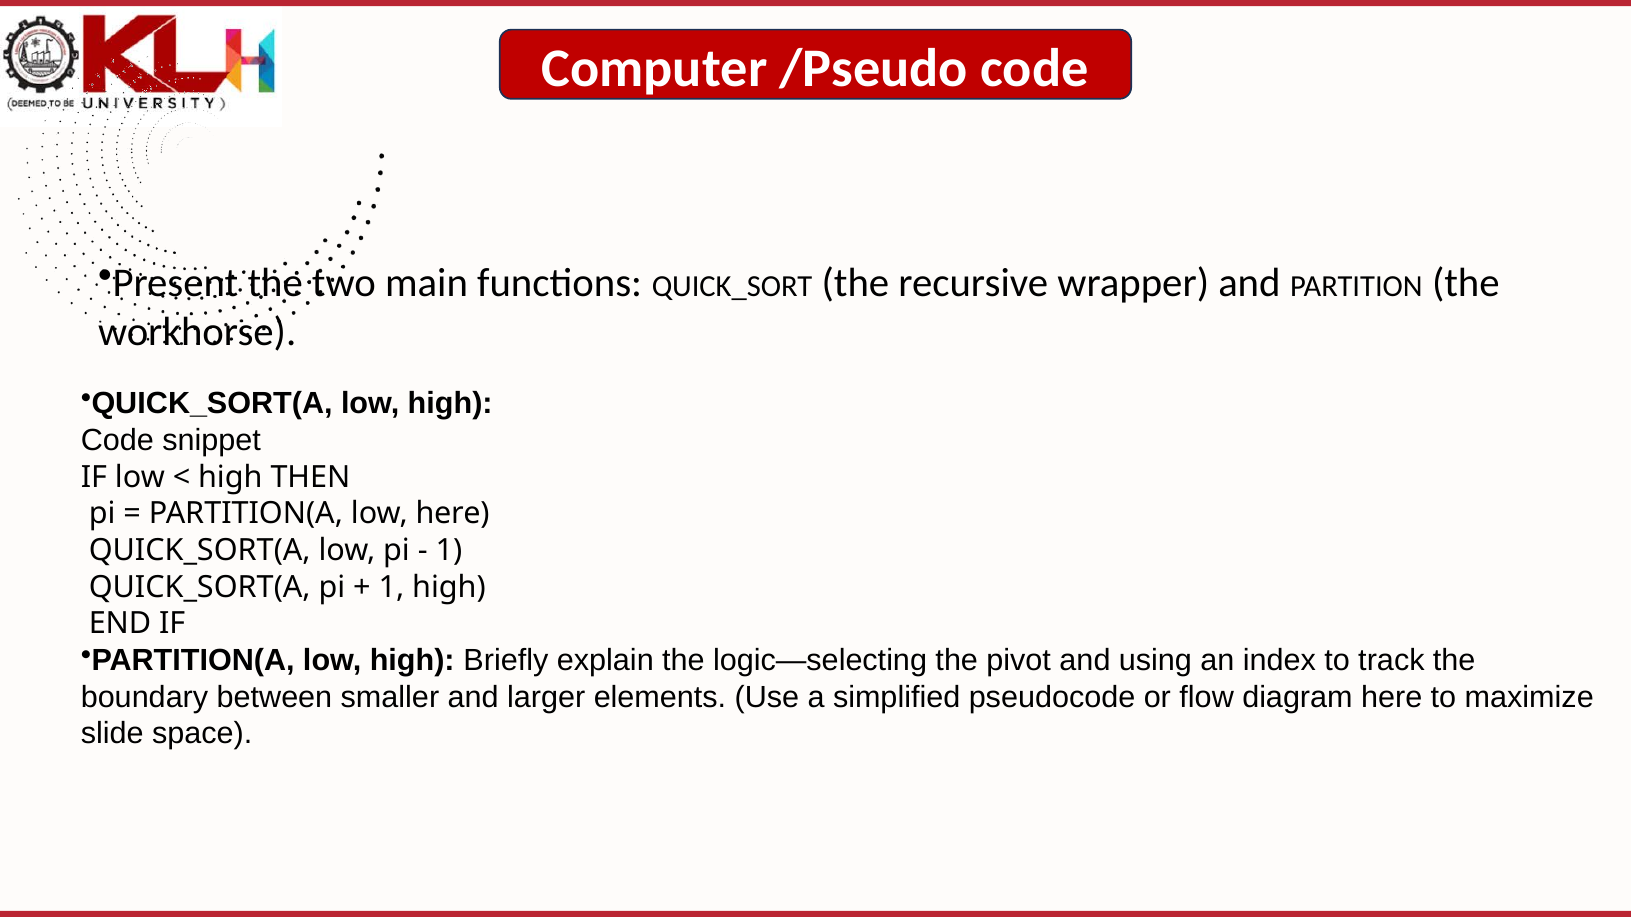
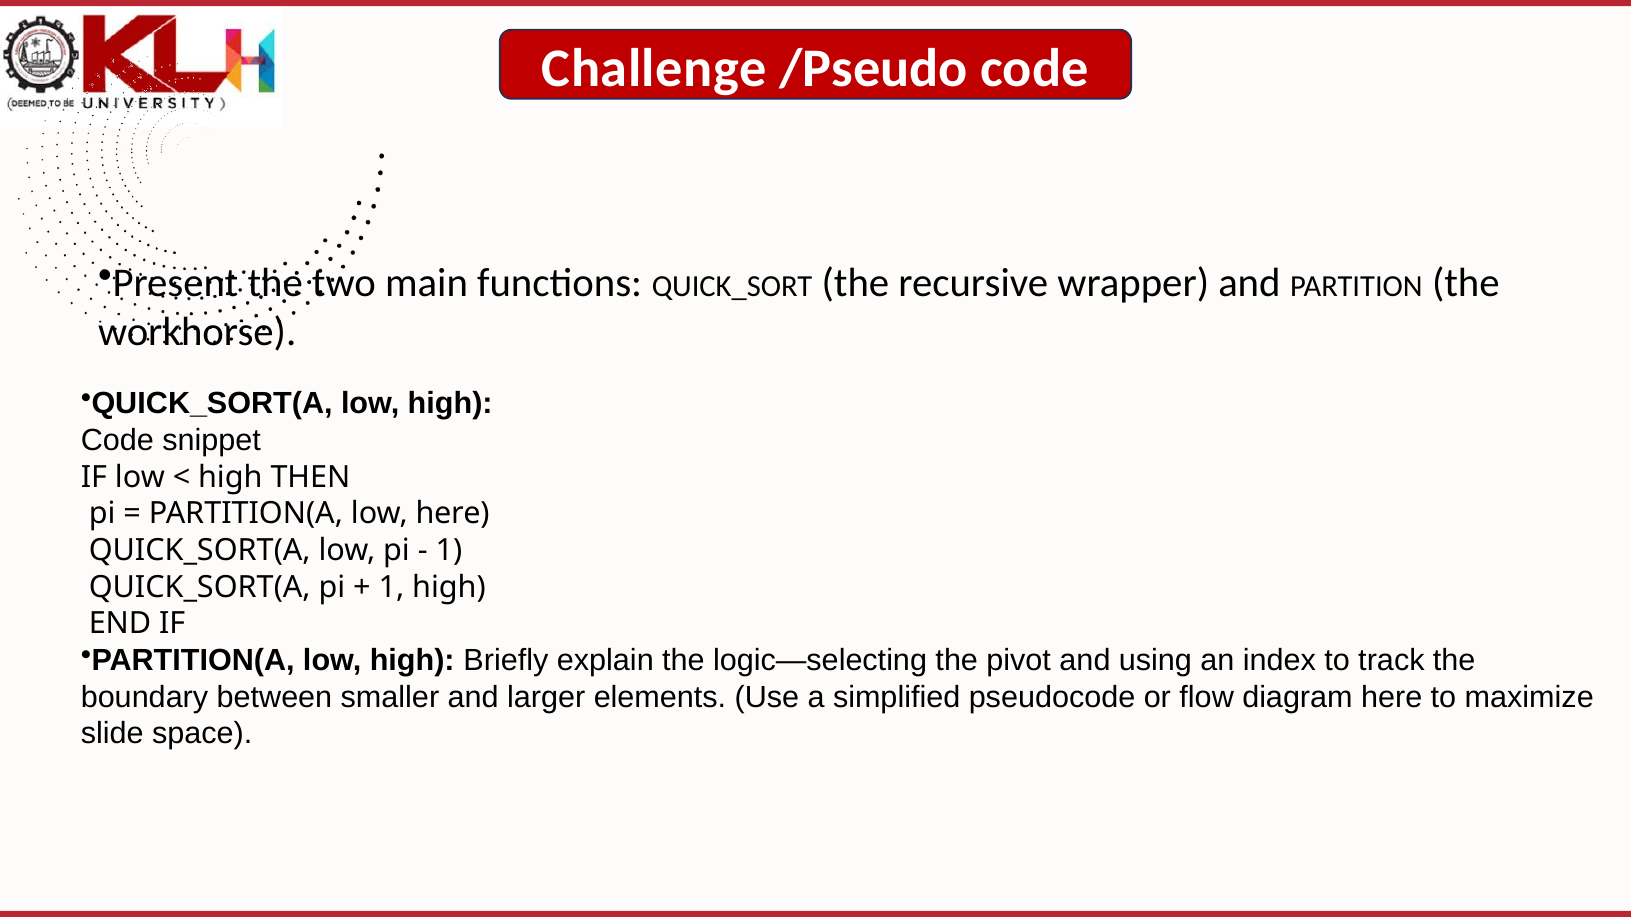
Computer: Computer -> Challenge
